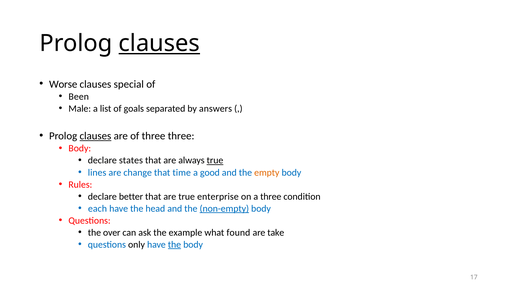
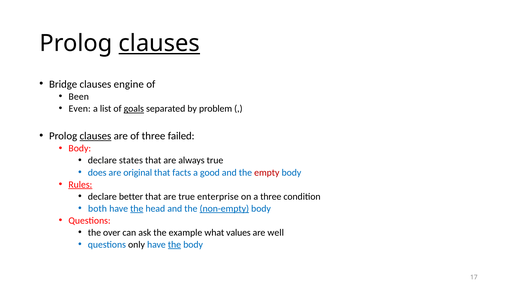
Worse: Worse -> Bridge
special: special -> engine
Male: Male -> Even
goals underline: none -> present
answers: answers -> problem
three three: three -> failed
true at (215, 160) underline: present -> none
lines: lines -> does
change: change -> original
time: time -> facts
empty colour: orange -> red
Rules underline: none -> present
each: each -> both
the at (137, 208) underline: none -> present
found: found -> values
take: take -> well
